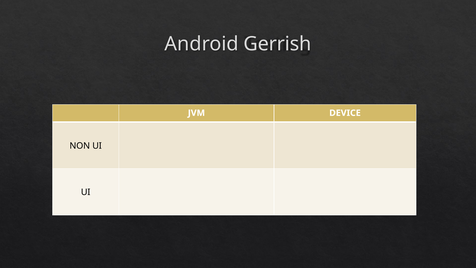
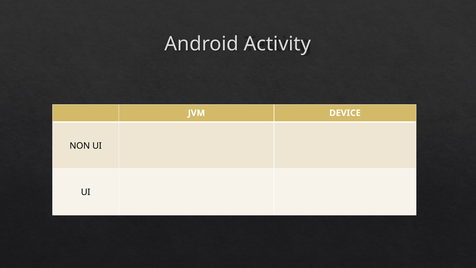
Gerrish: Gerrish -> Activity
